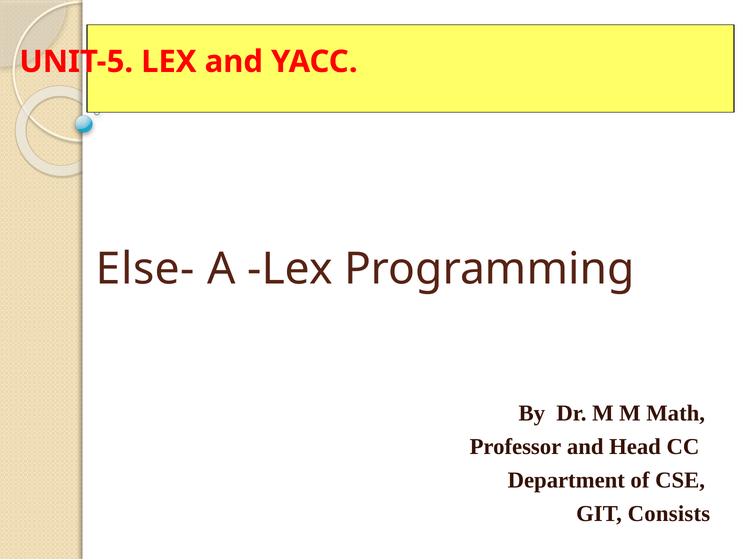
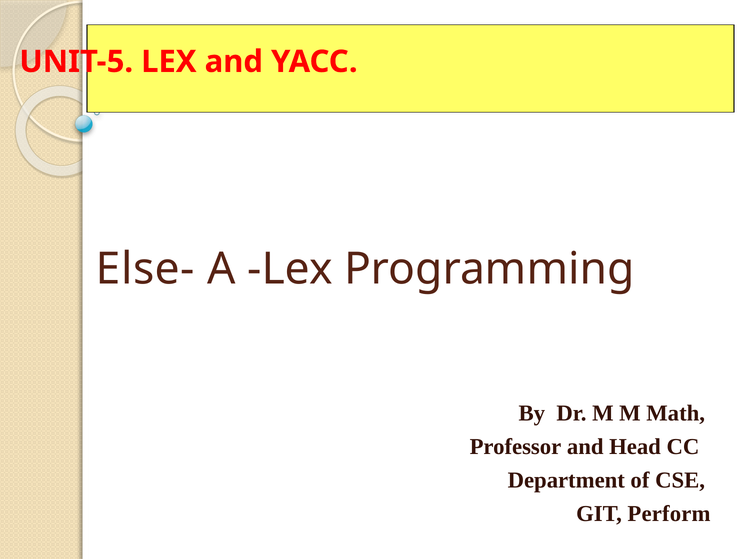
Consists: Consists -> Perform
